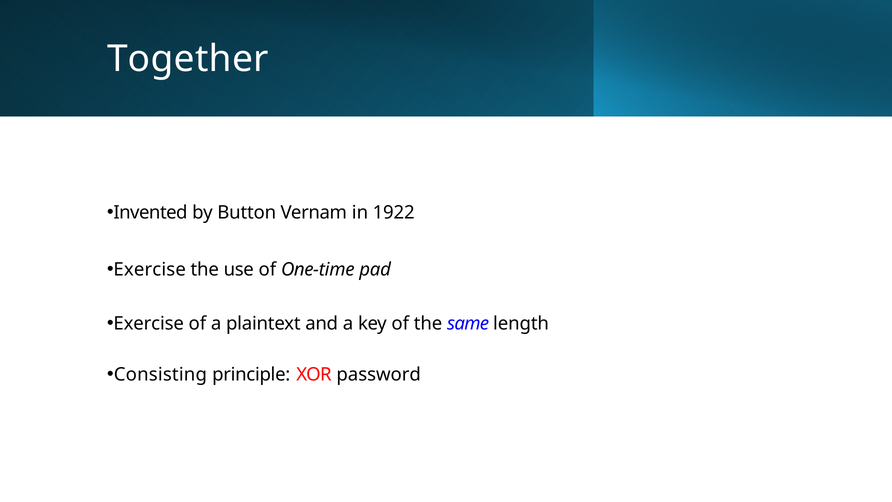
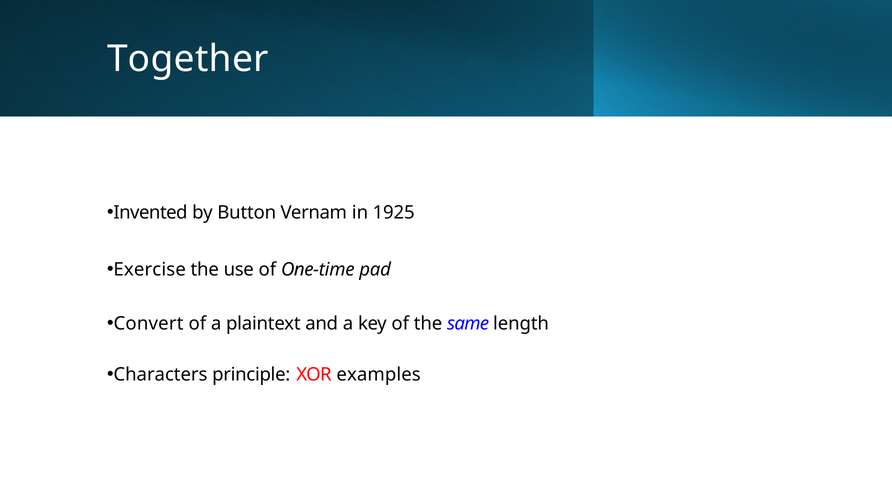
1922: 1922 -> 1925
Exercise at (149, 323): Exercise -> Convert
Consisting: Consisting -> Characters
password: password -> examples
